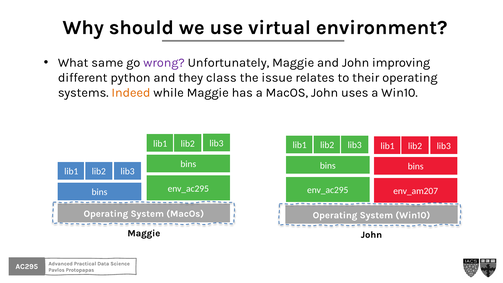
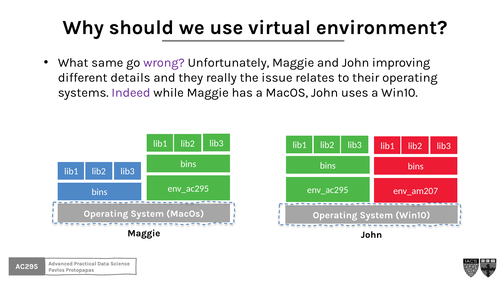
python: python -> details
class: class -> really
Indeed colour: orange -> purple
